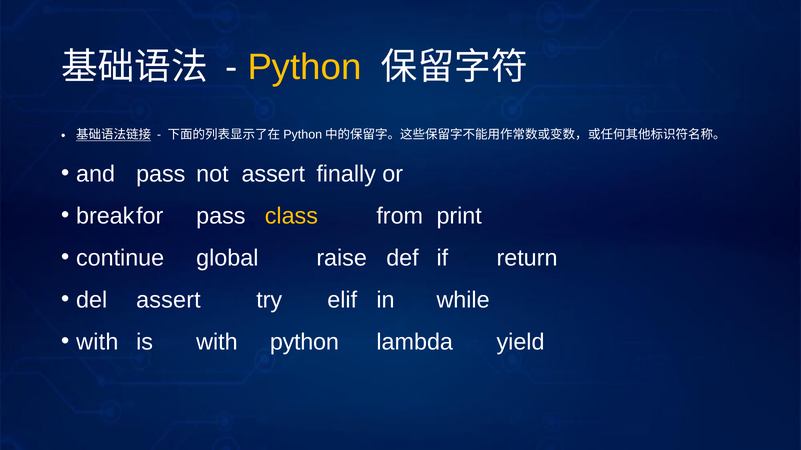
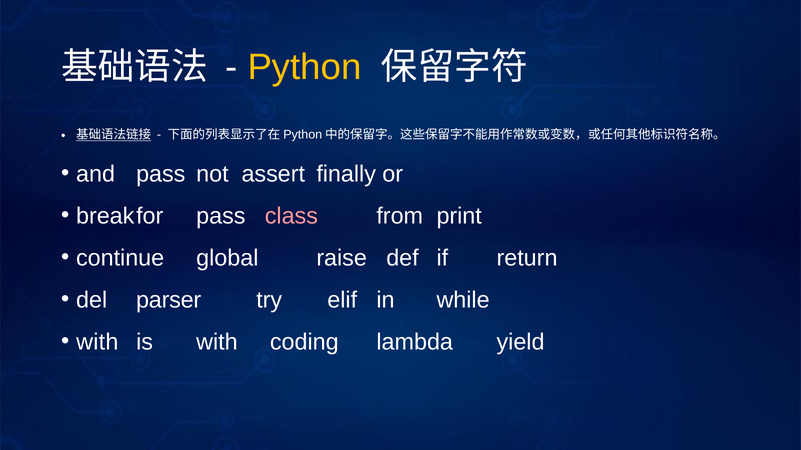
class colour: yellow -> pink
del assert: assert -> parser
with python: python -> coding
